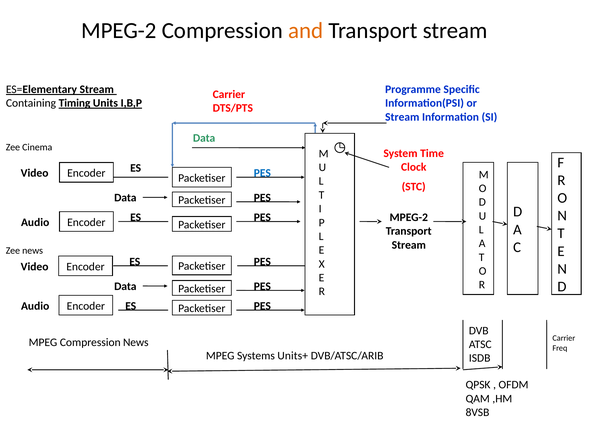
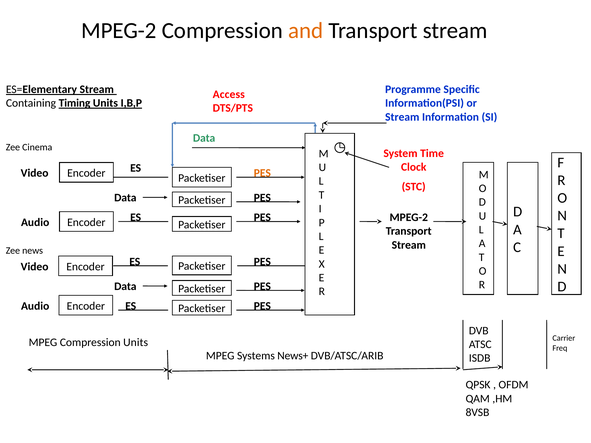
Carrier at (229, 94): Carrier -> Access
PES at (262, 173) colour: blue -> orange
Compression News: News -> Units
Units+: Units+ -> News+
